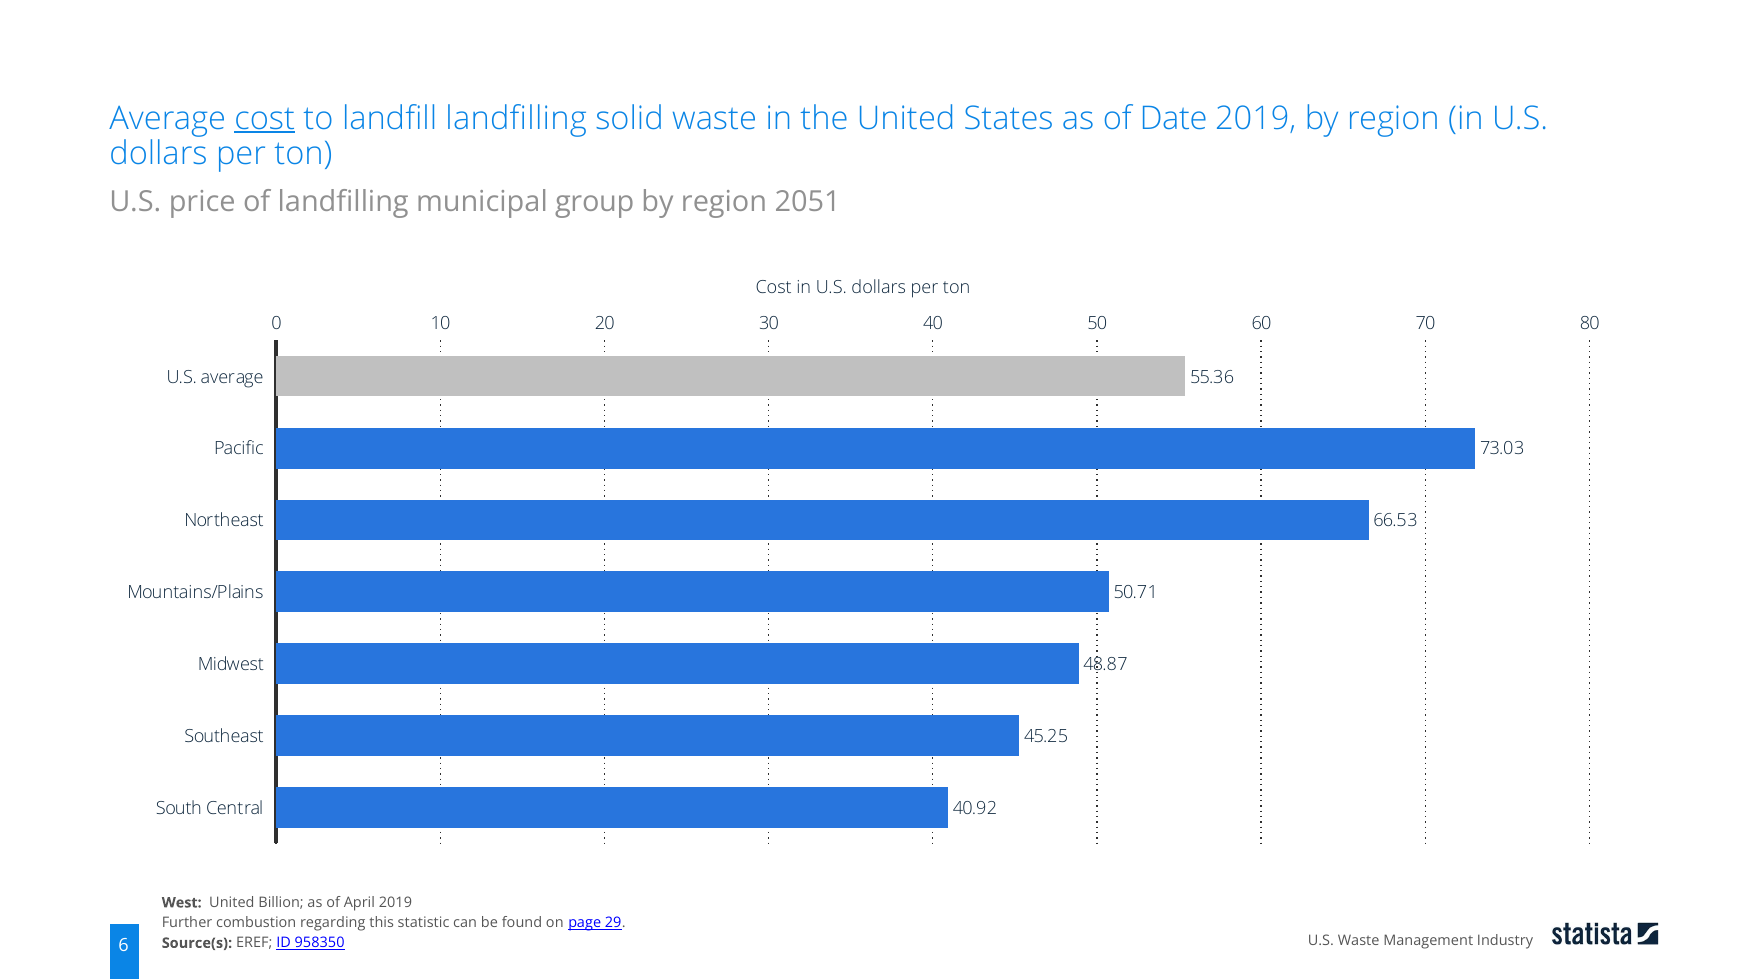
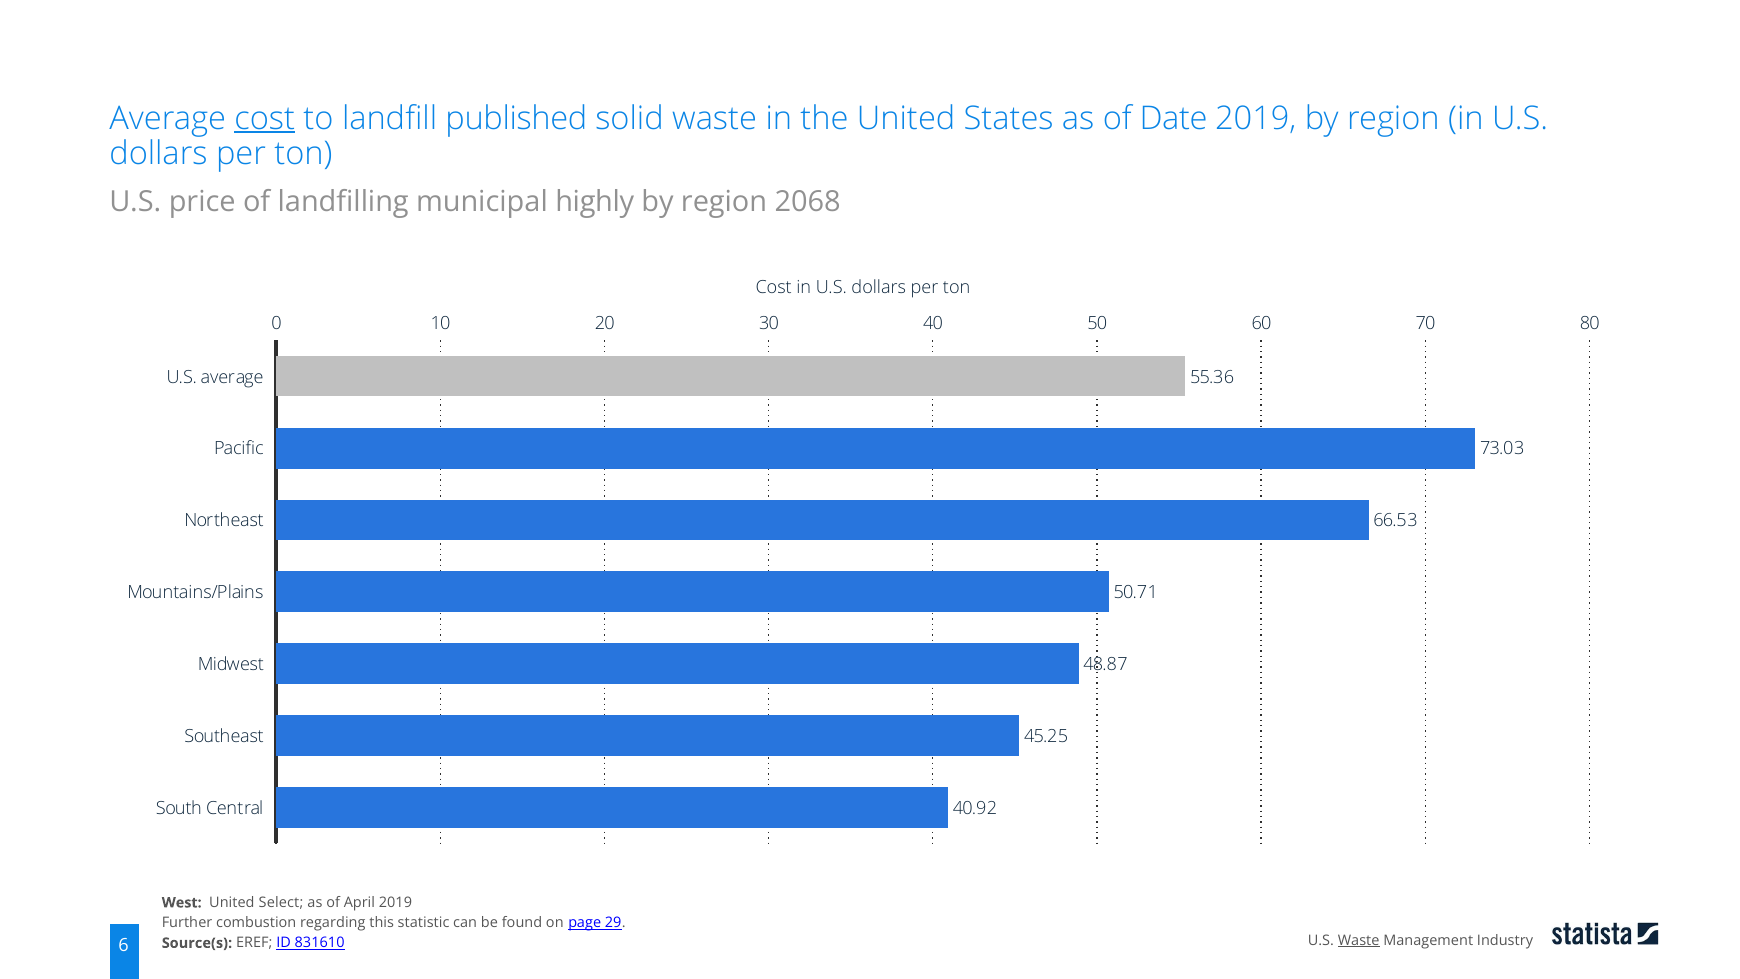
landfill landfilling: landfilling -> published
group: group -> highly
2051: 2051 -> 2068
Billion: Billion -> Select
Waste at (1359, 940) underline: none -> present
958350: 958350 -> 831610
